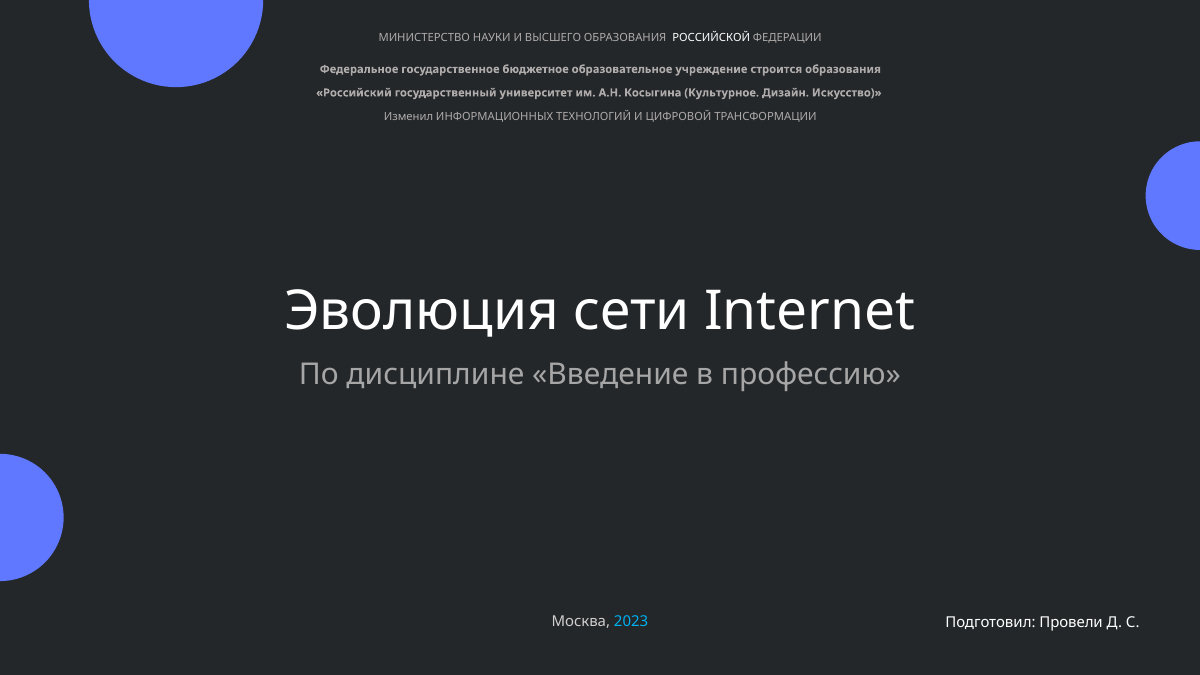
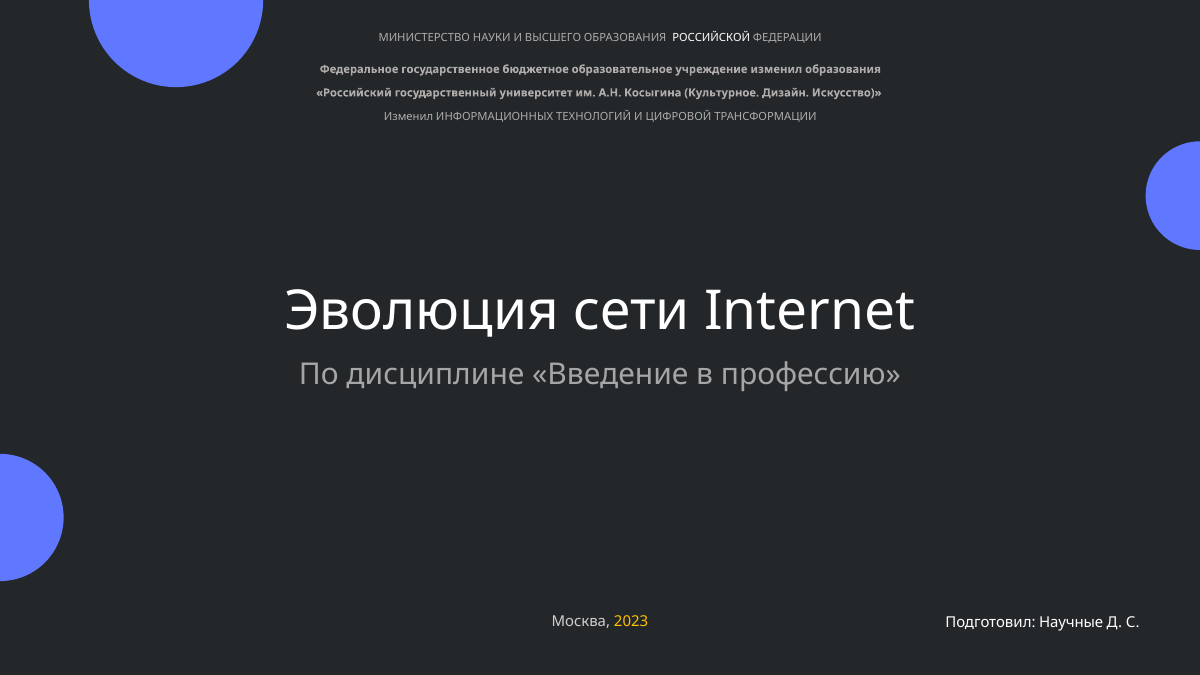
учреждение строится: строится -> изменил
2023 colour: light blue -> yellow
Провели: Провели -> Научные
